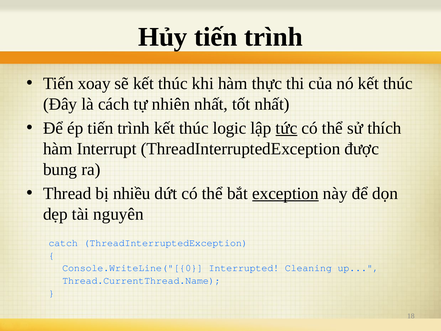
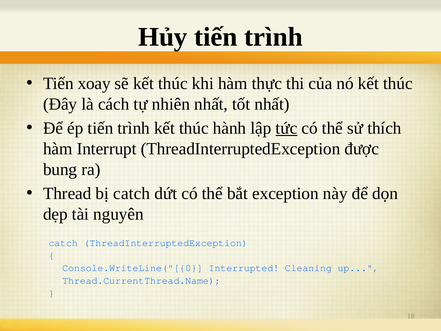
logic: logic -> hành
bị nhiều: nhiều -> catch
exception underline: present -> none
